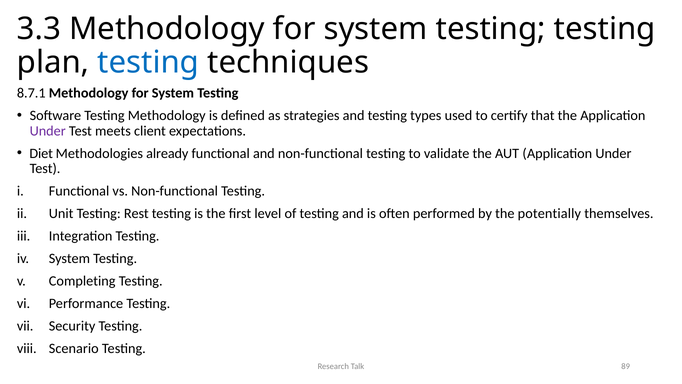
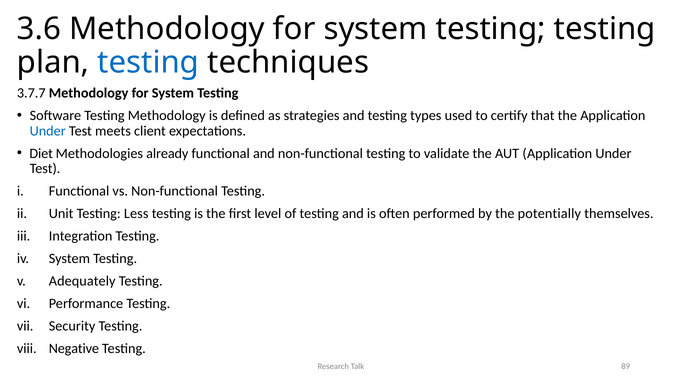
3.3: 3.3 -> 3.6
8.7.1: 8.7.1 -> 3.7.7
Under at (48, 131) colour: purple -> blue
Rest: Rest -> Less
Completing: Completing -> Adequately
Scenario: Scenario -> Negative
